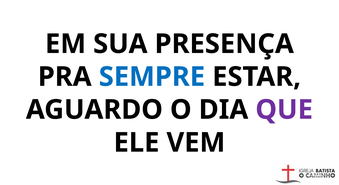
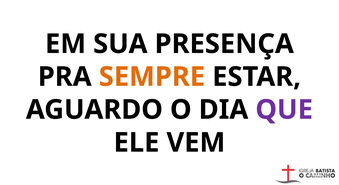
SEMPRE colour: blue -> orange
